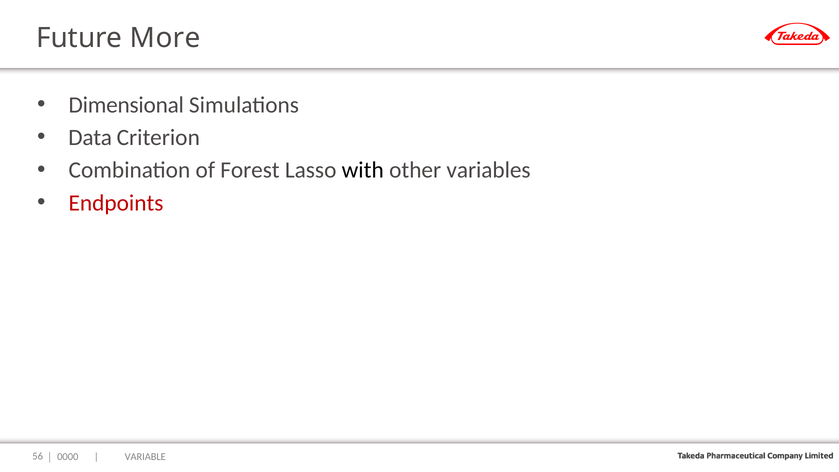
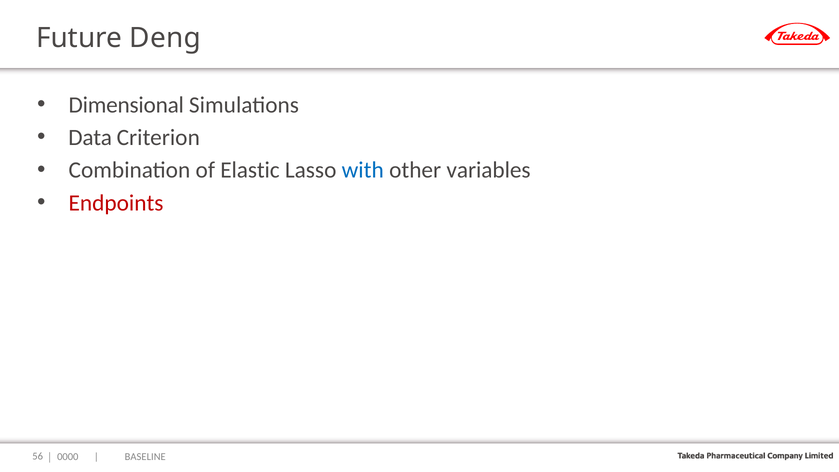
More: More -> Deng
Forest: Forest -> Elastic
with colour: black -> blue
VARIABLE: VARIABLE -> BASELINE
